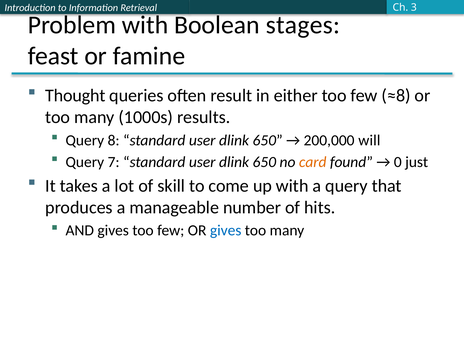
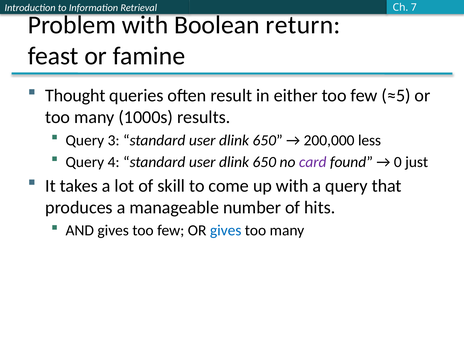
3: 3 -> 7
stages: stages -> return
≈8: ≈8 -> ≈5
8: 8 -> 3
will: will -> less
7: 7 -> 4
card colour: orange -> purple
